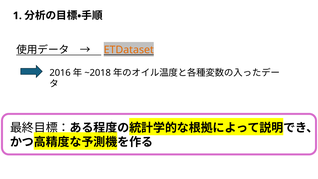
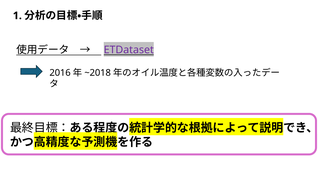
ETDataset colour: orange -> purple
